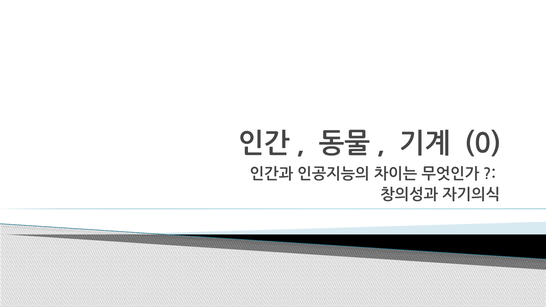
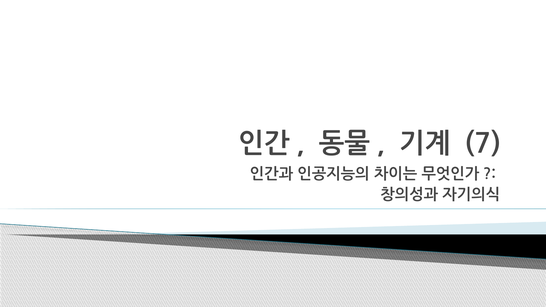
0: 0 -> 7
